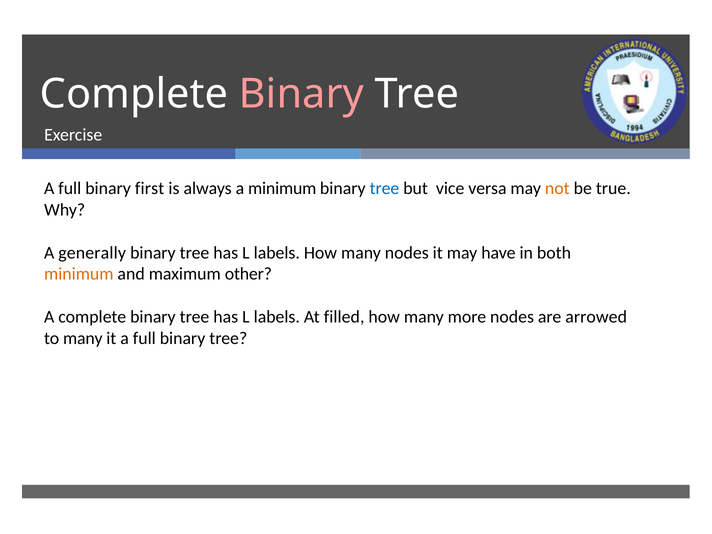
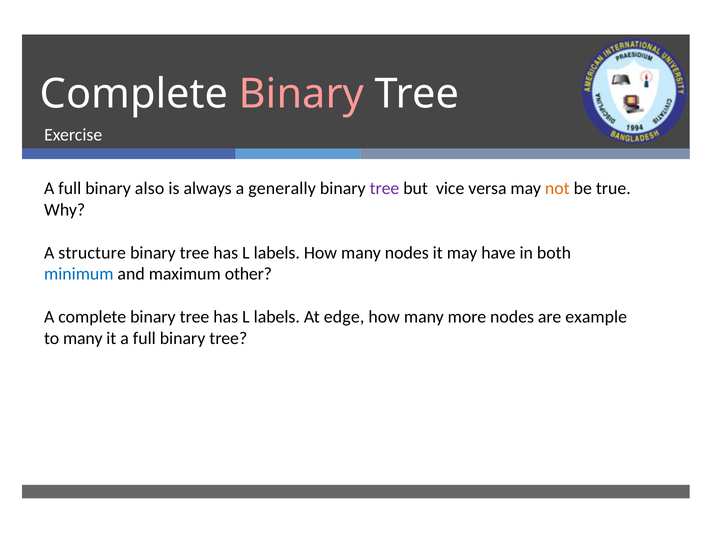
first: first -> also
a minimum: minimum -> generally
tree at (384, 189) colour: blue -> purple
generally: generally -> structure
minimum at (79, 274) colour: orange -> blue
filled: filled -> edge
arrowed: arrowed -> example
